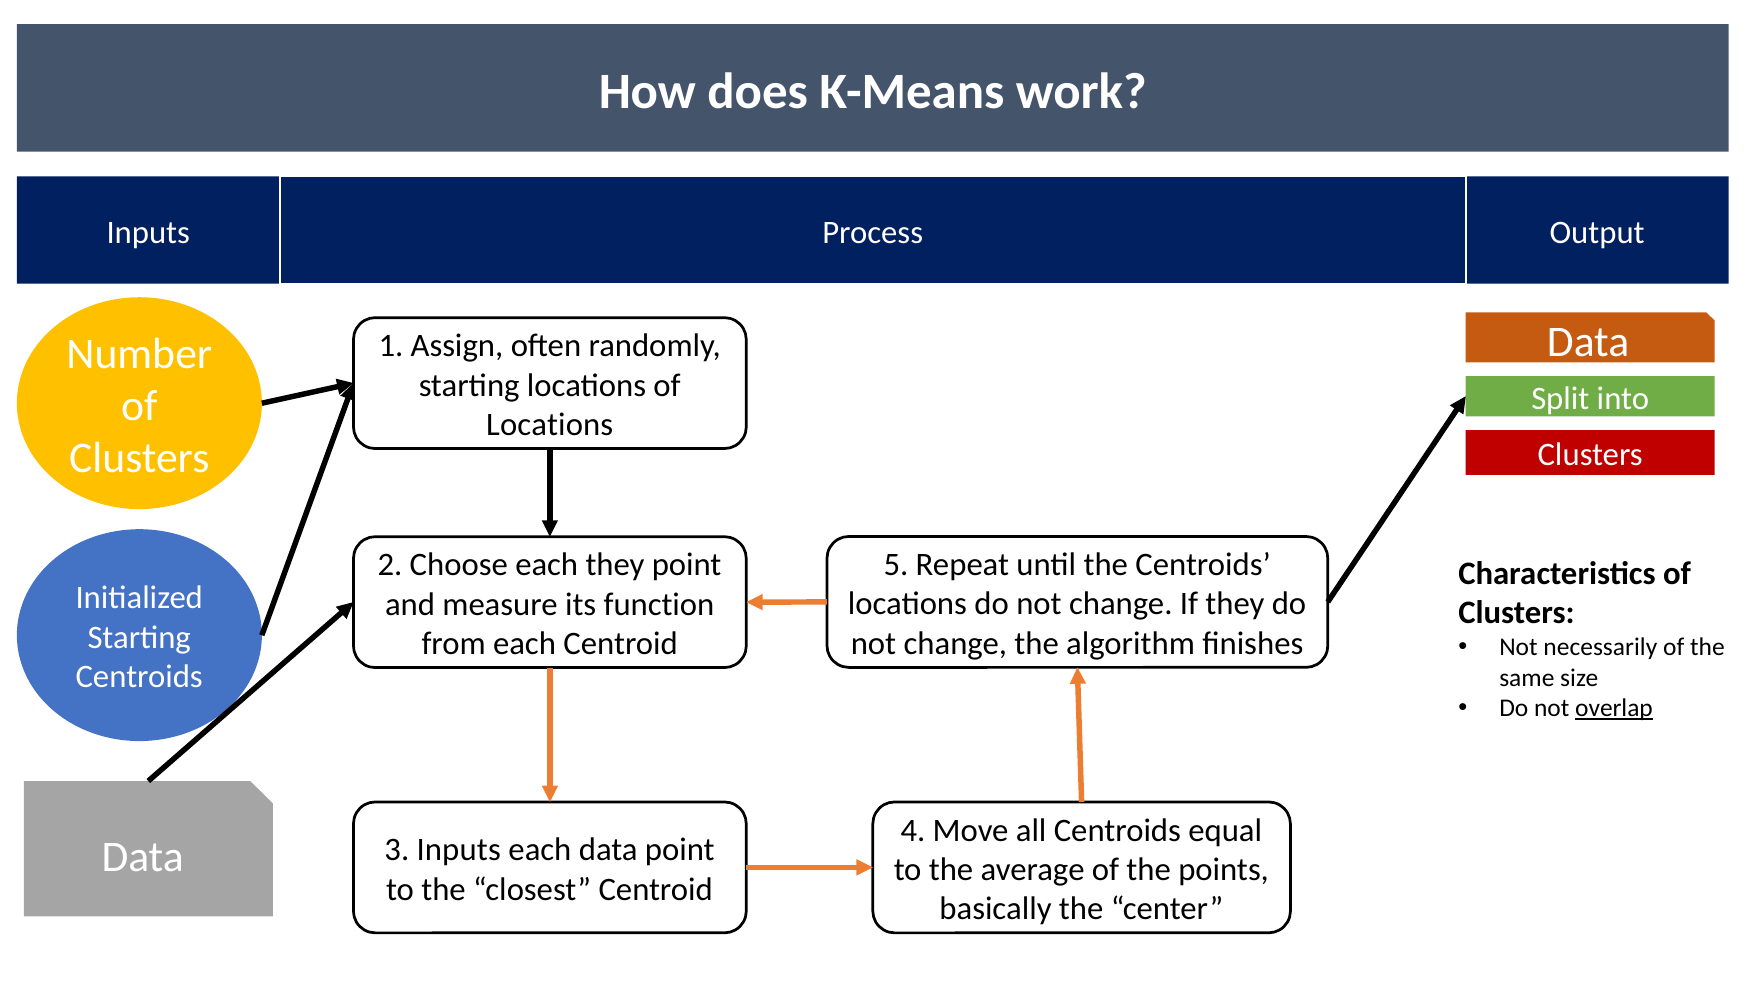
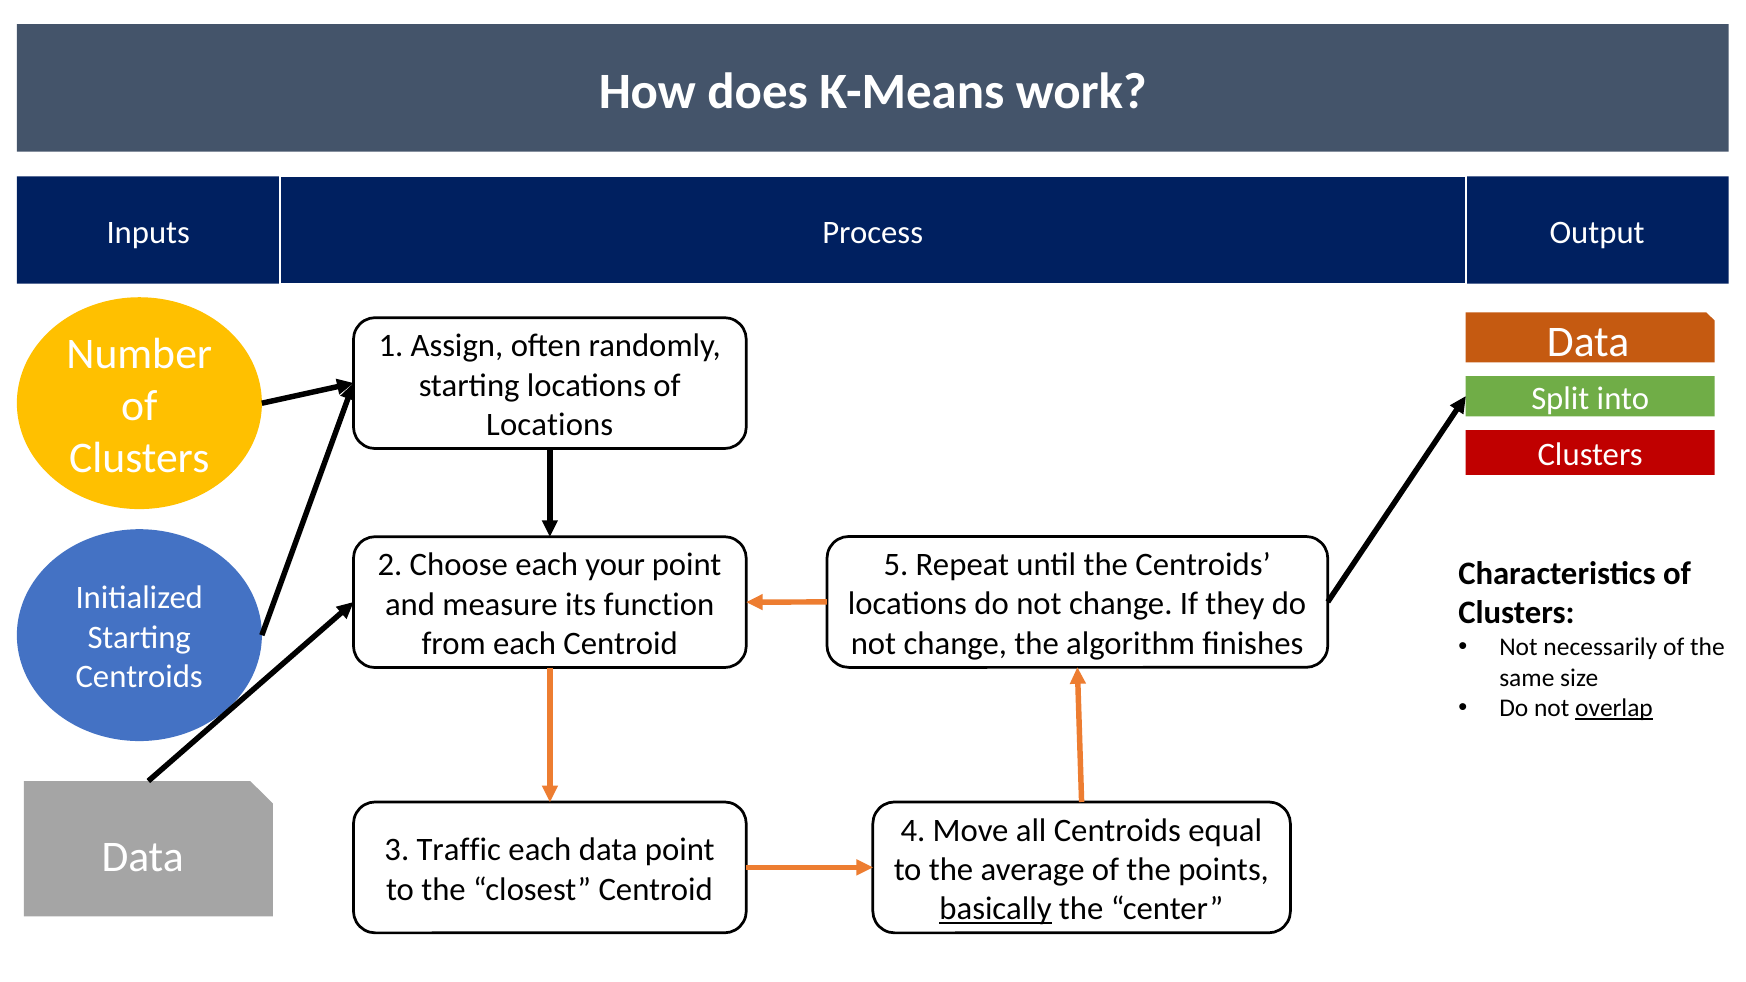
each they: they -> your
3 Inputs: Inputs -> Traffic
basically underline: none -> present
